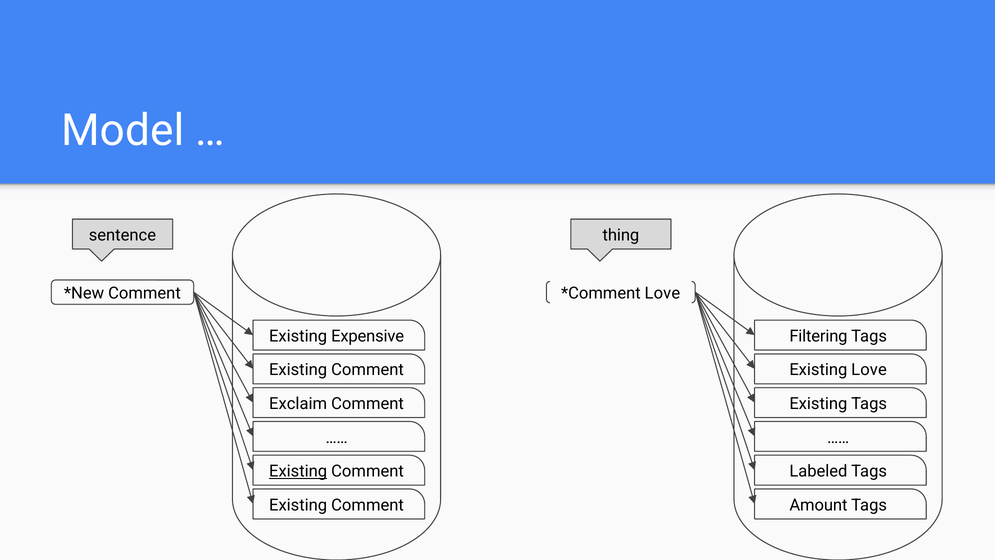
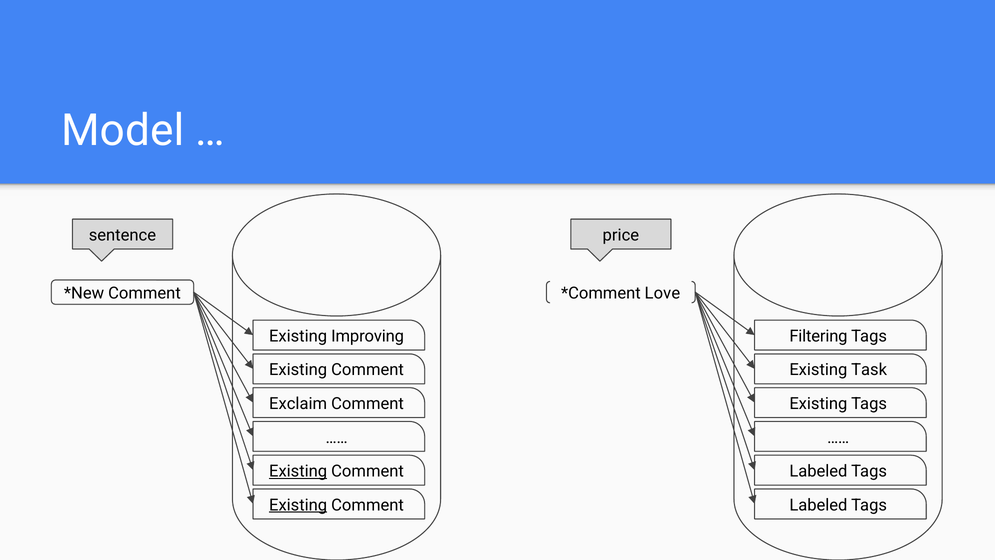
thing: thing -> price
Expensive: Expensive -> Improving
Existing Love: Love -> Task
Existing at (298, 505) underline: none -> present
Amount at (818, 505): Amount -> Labeled
